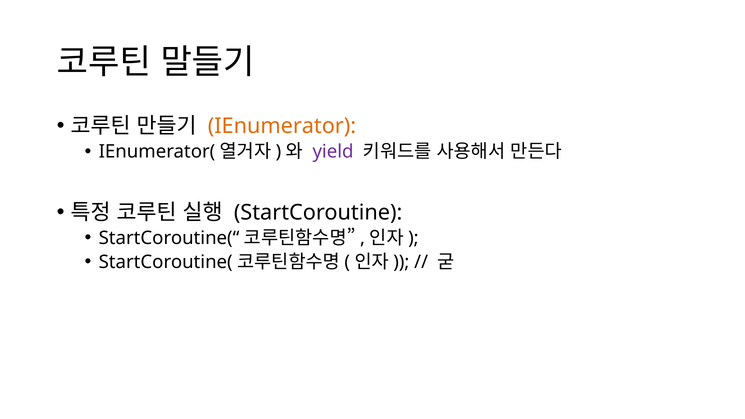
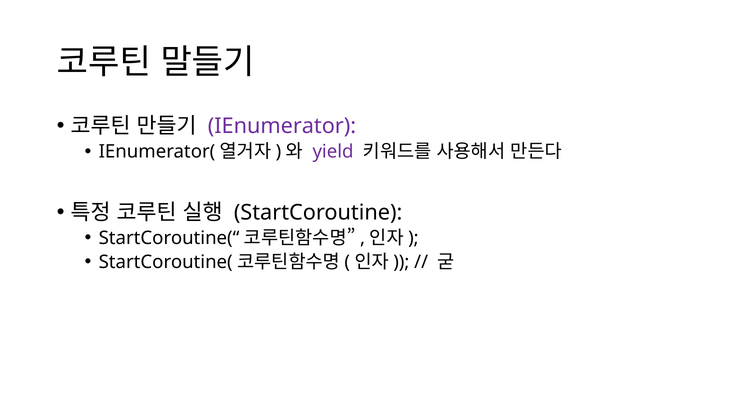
IEnumerator colour: orange -> purple
